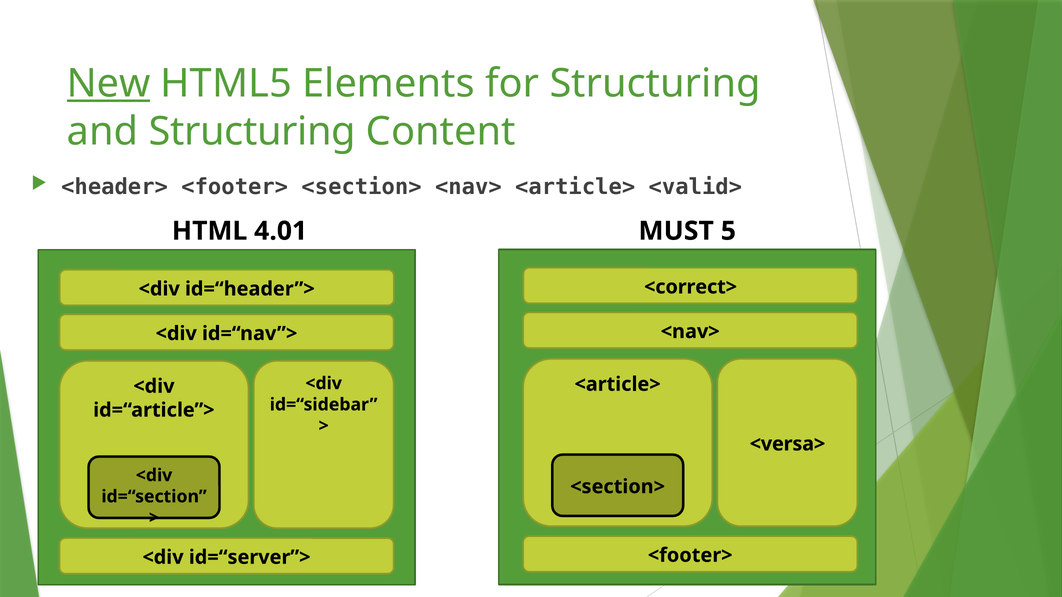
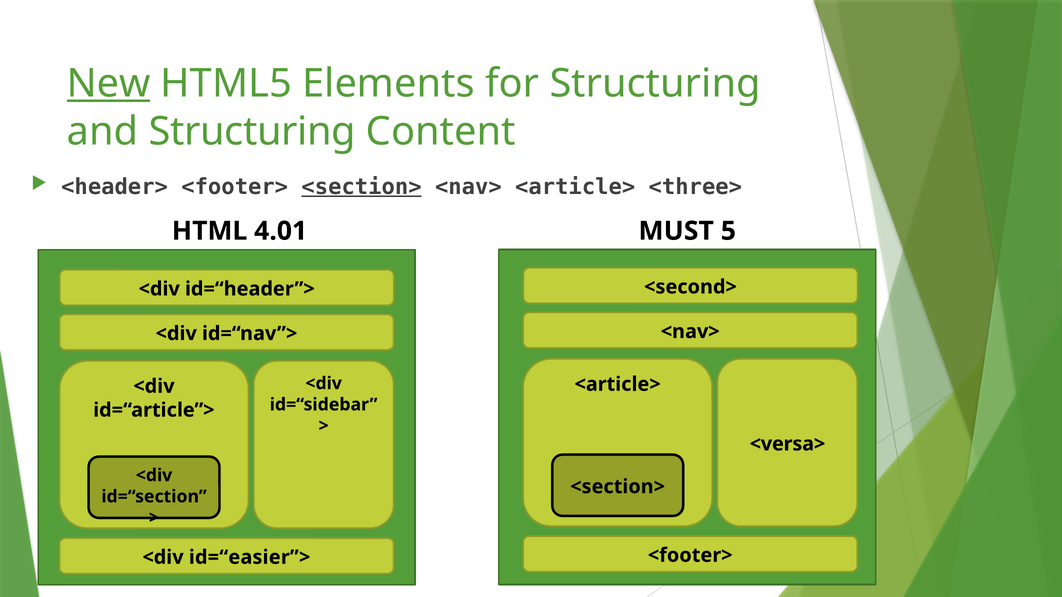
<section> at (362, 187) underline: none -> present
<valid>: <valid> -> <three>
<correct>: <correct> -> <second>
id=“server”>: id=“server”> -> id=“easier”>
